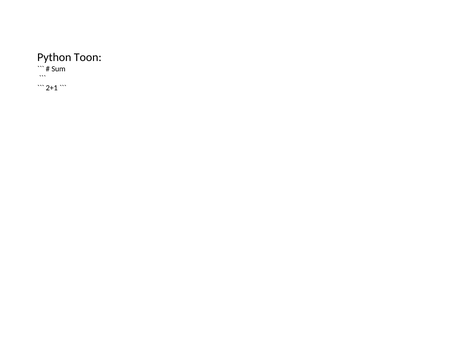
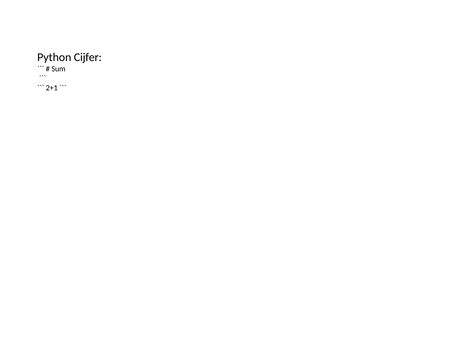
Toon: Toon -> Cijfer
